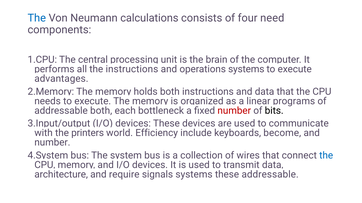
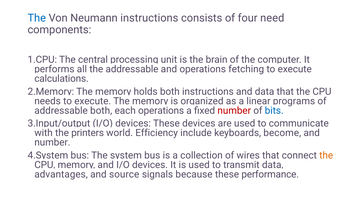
Neumann calculations: calculations -> instructions
the instructions: instructions -> addressable
operations systems: systems -> fetching
advantages: advantages -> calculations
each bottleneck: bottleneck -> operations
bits colour: black -> blue
the at (326, 156) colour: blue -> orange
architecture: architecture -> advantages
require: require -> source
signals systems: systems -> because
these addressable: addressable -> performance
